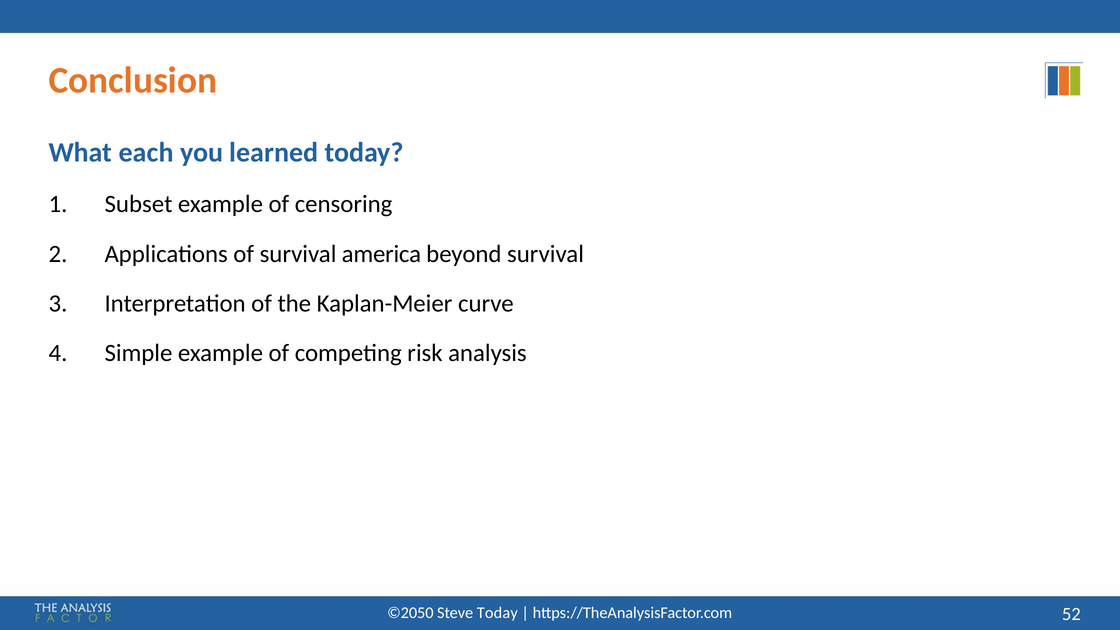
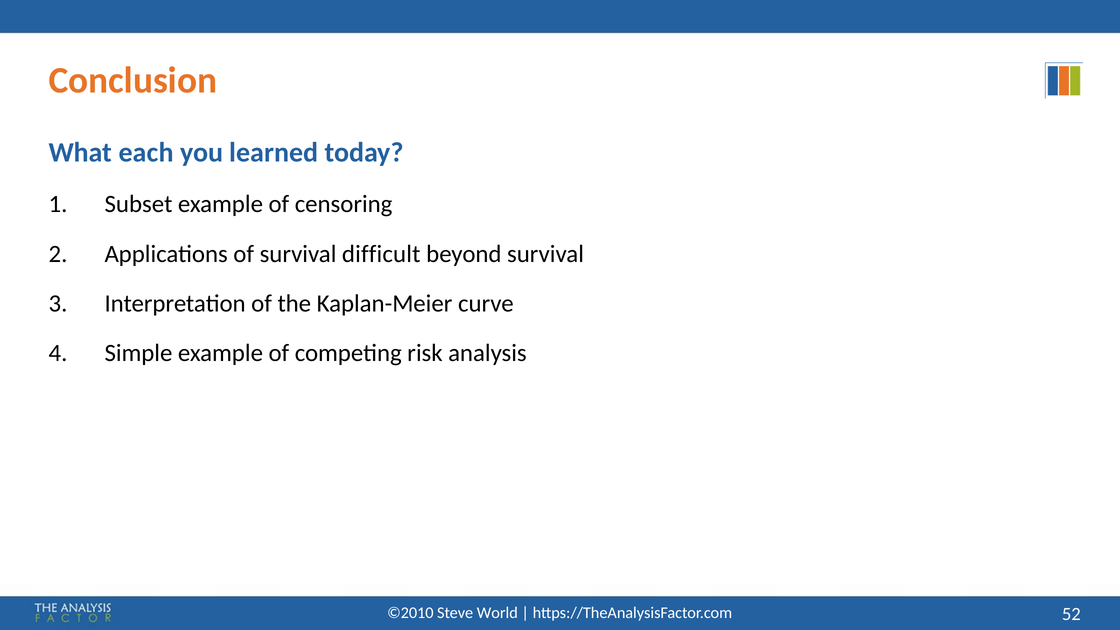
america: america -> difficult
©2050: ©2050 -> ©2010
Steve Today: Today -> World
